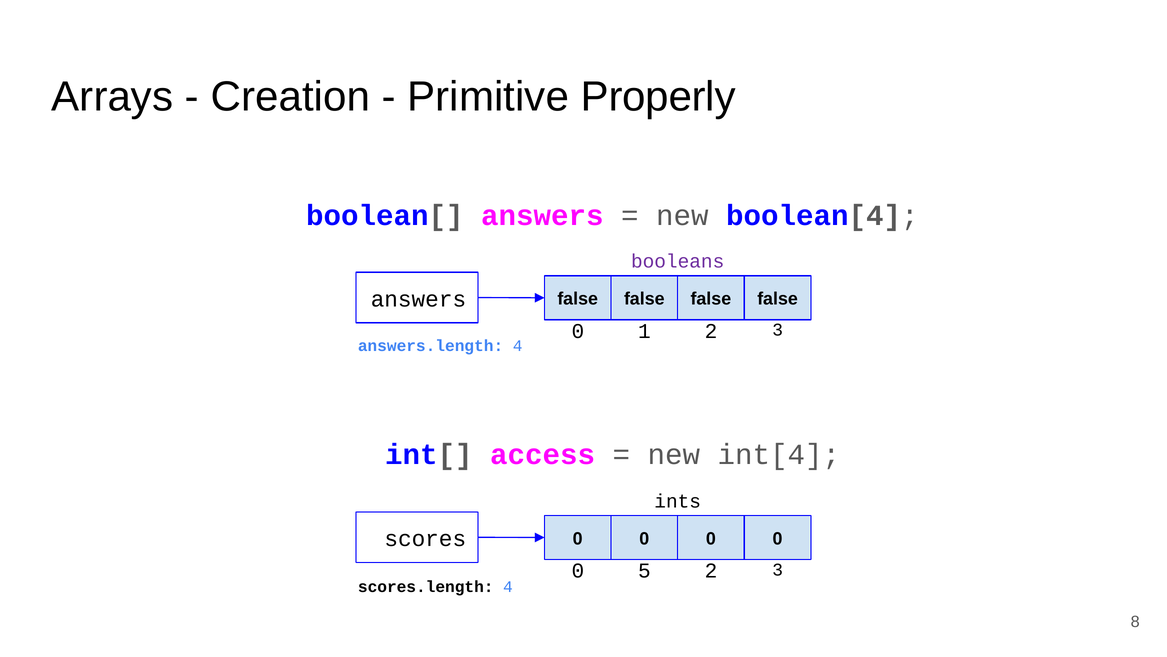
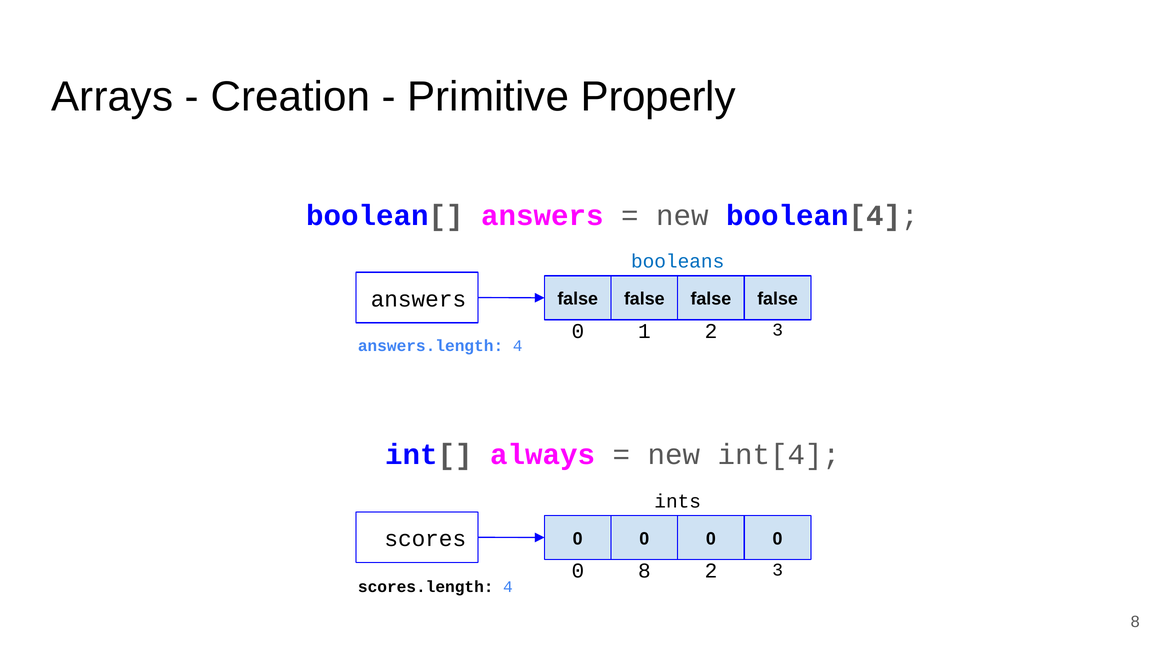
booleans colour: purple -> blue
access: access -> always
0 5: 5 -> 8
